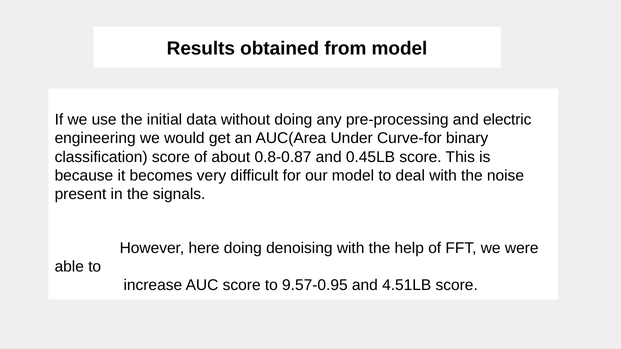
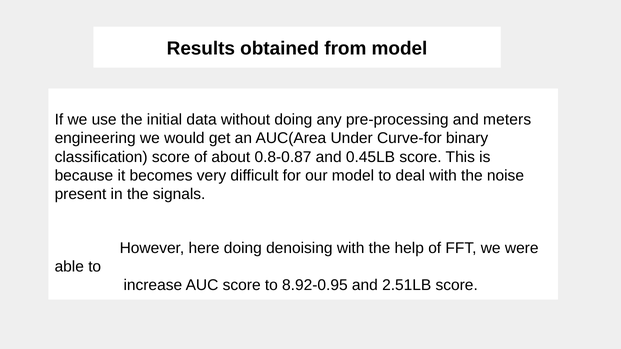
electric: electric -> meters
9.57-0.95: 9.57-0.95 -> 8.92-0.95
4.51LB: 4.51LB -> 2.51LB
